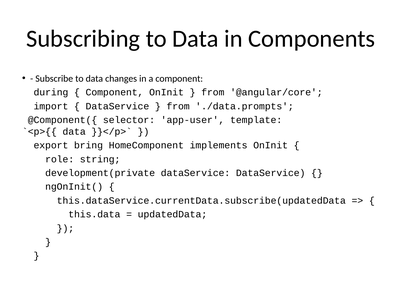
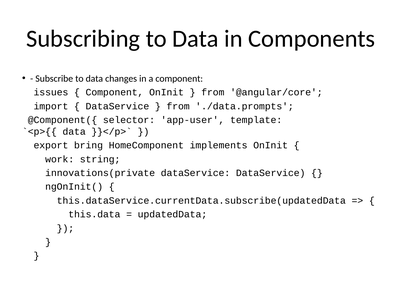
during: during -> issues
role: role -> work
development(private: development(private -> innovations(private
